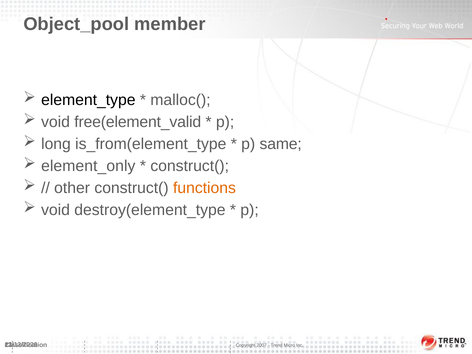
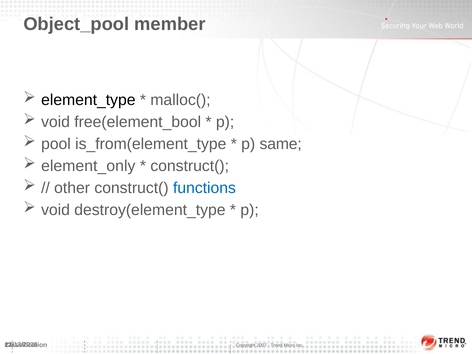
free(element_valid: free(element_valid -> free(element_bool
long: long -> pool
functions colour: orange -> blue
